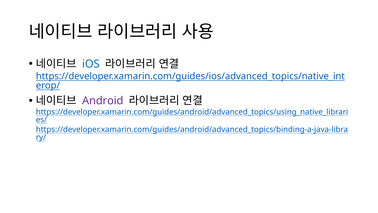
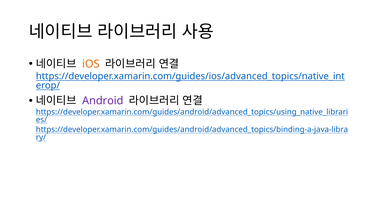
iOS colour: blue -> orange
